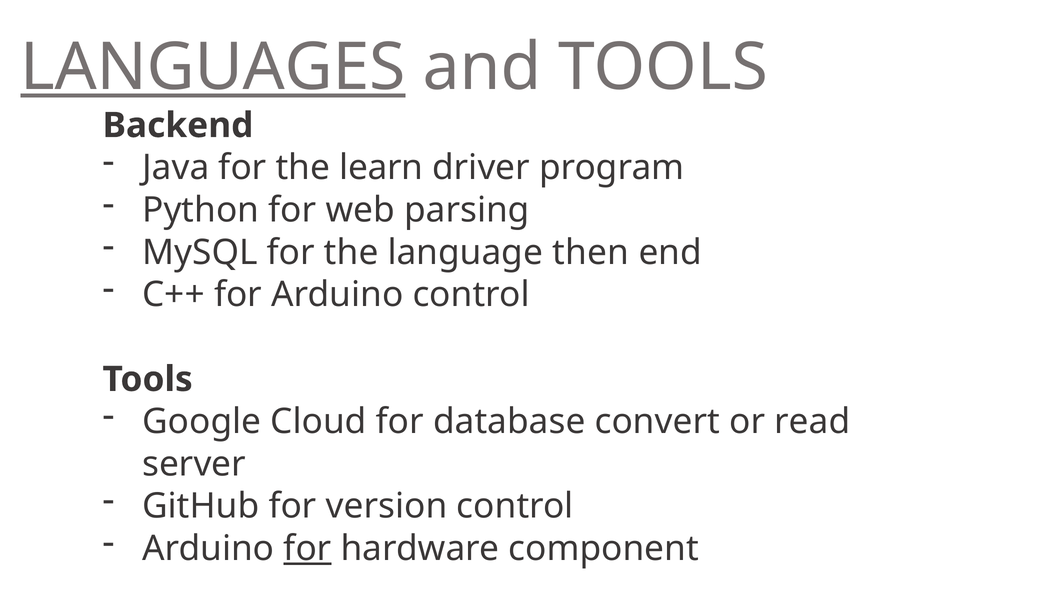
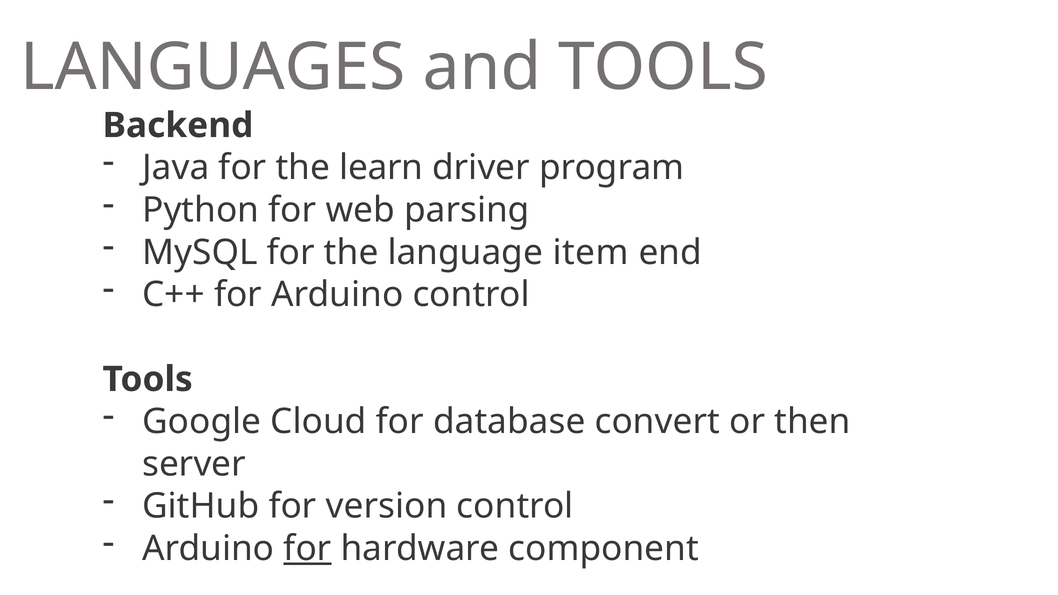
LANGUAGES underline: present -> none
then: then -> item
read: read -> then
